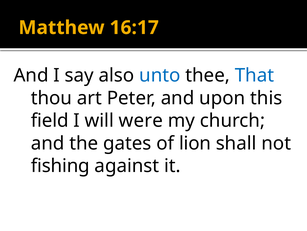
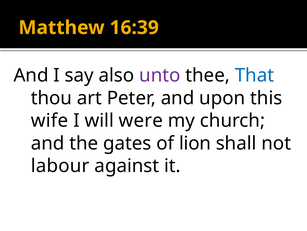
16:17: 16:17 -> 16:39
unto colour: blue -> purple
field: field -> wife
fishing: fishing -> labour
